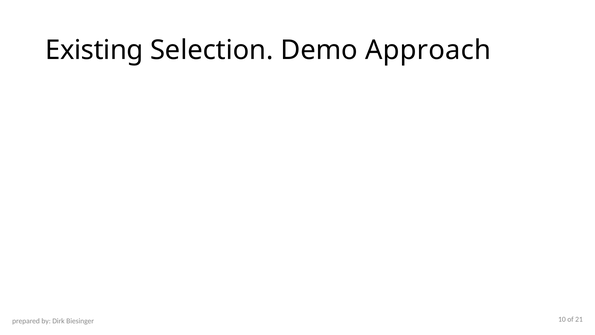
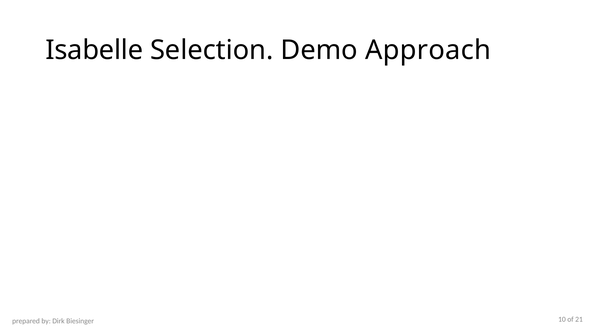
Existing: Existing -> Isabelle
